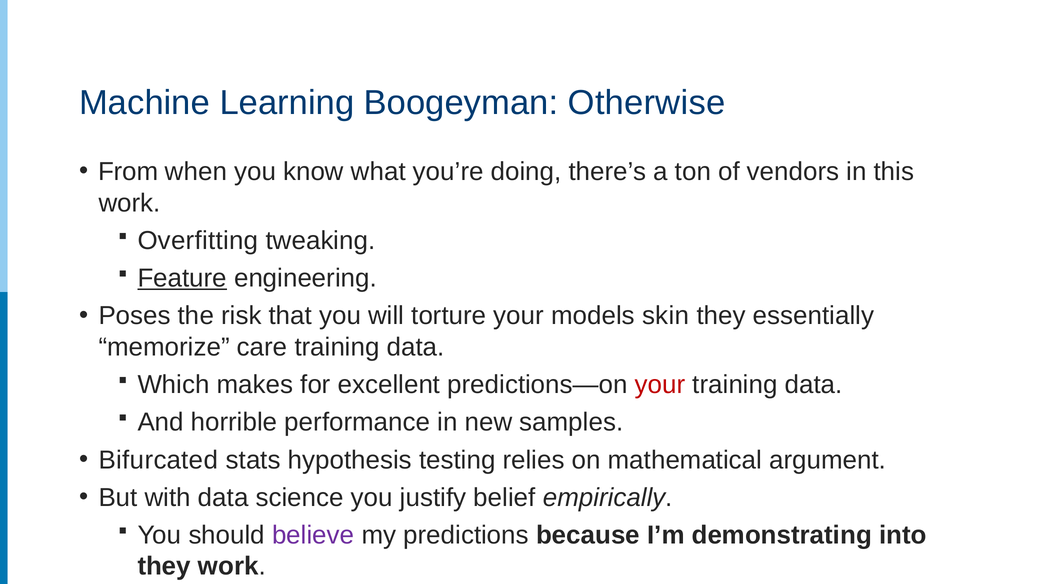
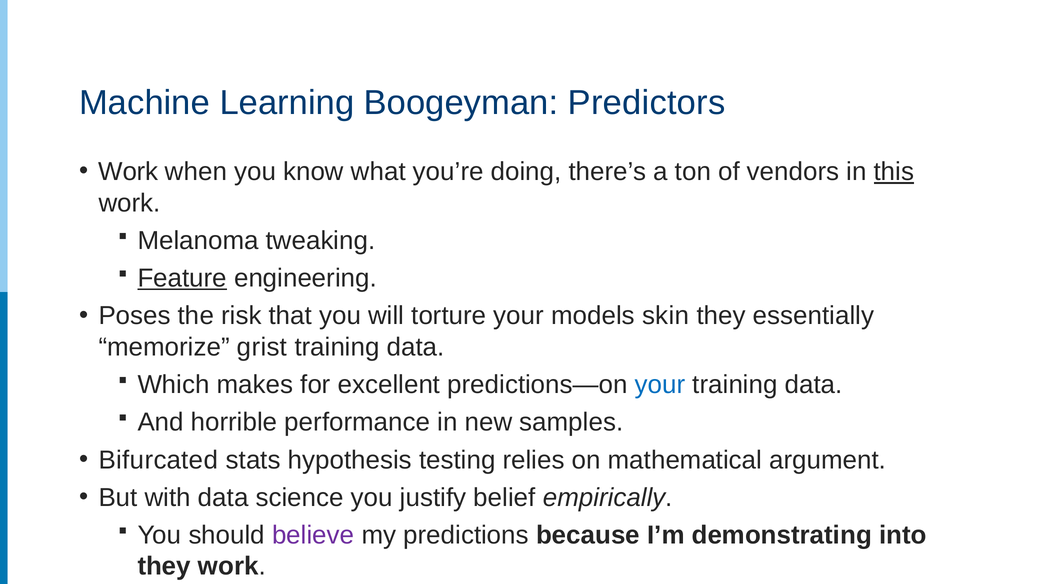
Otherwise: Otherwise -> Predictors
From at (128, 172): From -> Work
this underline: none -> present
Overfitting: Overfitting -> Melanoma
care: care -> grist
your at (660, 385) colour: red -> blue
